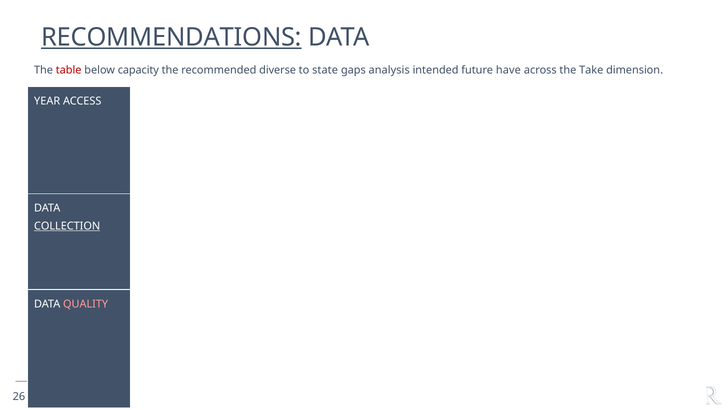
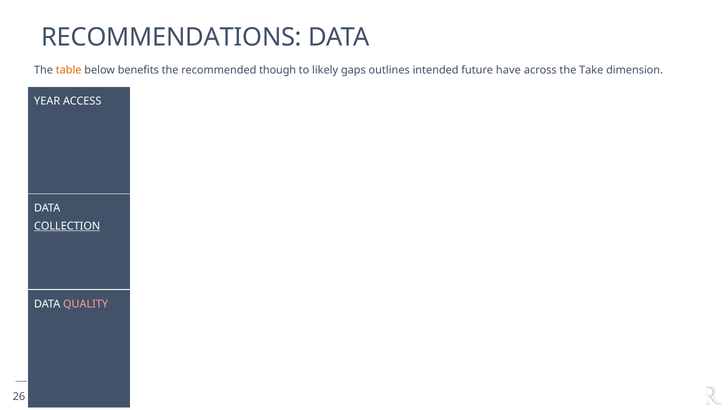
RECOMMENDATIONS underline: present -> none
table colour: red -> orange
capacity: capacity -> benefits
diverse: diverse -> though
state: state -> likely
analysis: analysis -> outlines
